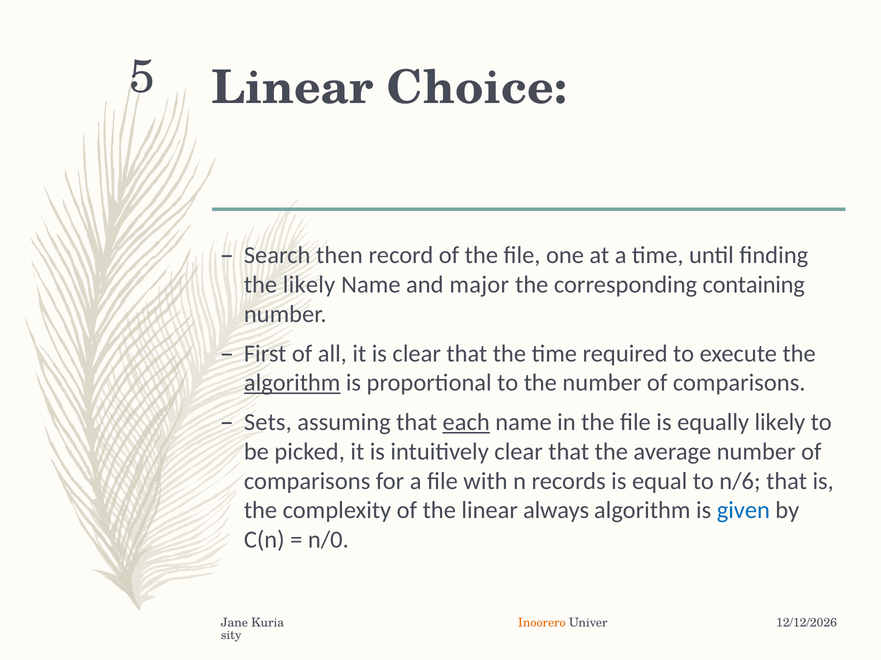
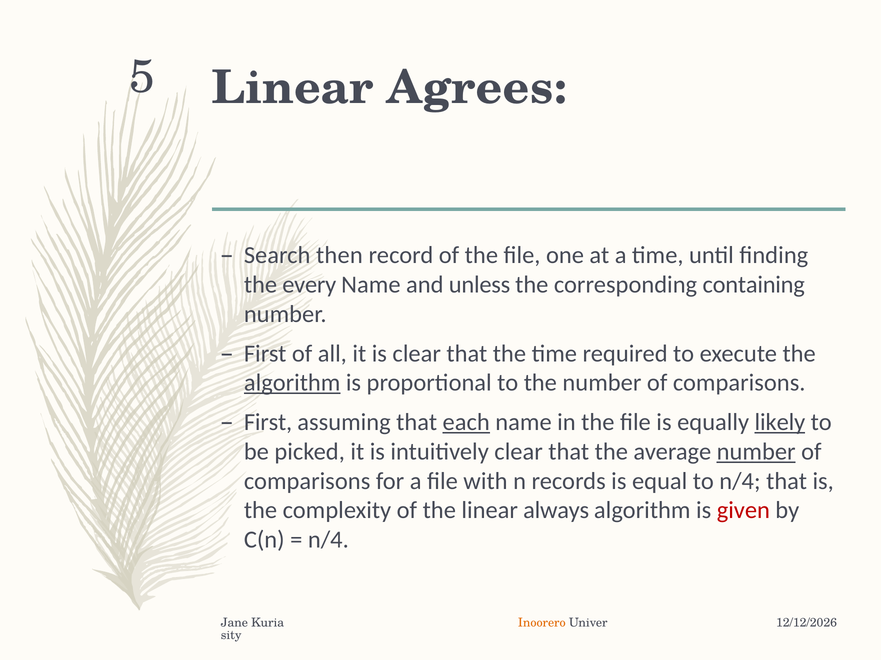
Choice: Choice -> Agrees
the likely: likely -> every
major: major -> unless
Sets at (268, 423): Sets -> First
likely at (780, 423) underline: none -> present
number at (756, 452) underline: none -> present
to n/6: n/6 -> n/4
given colour: blue -> red
n/0 at (328, 540): n/0 -> n/4
